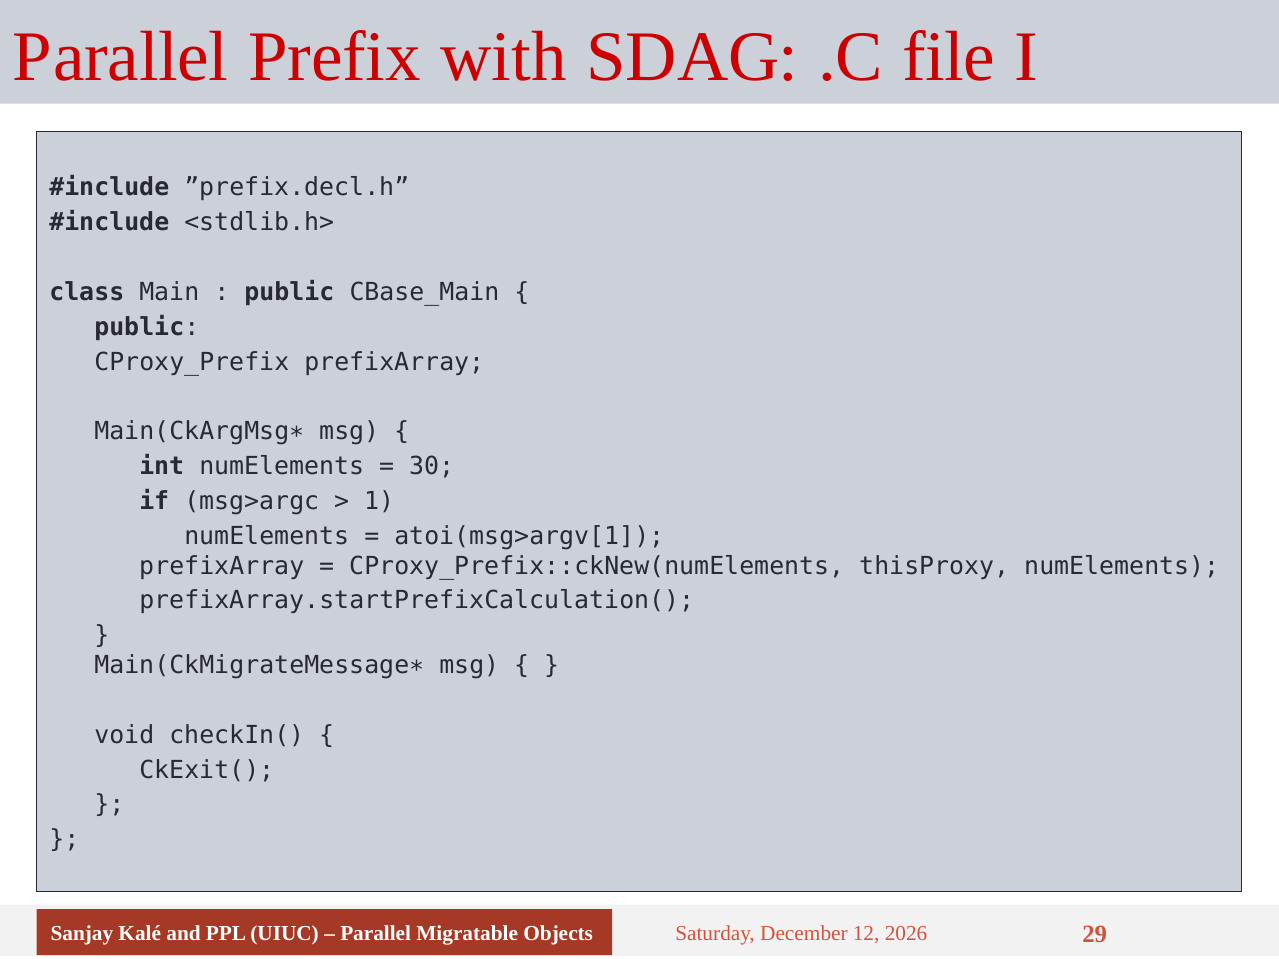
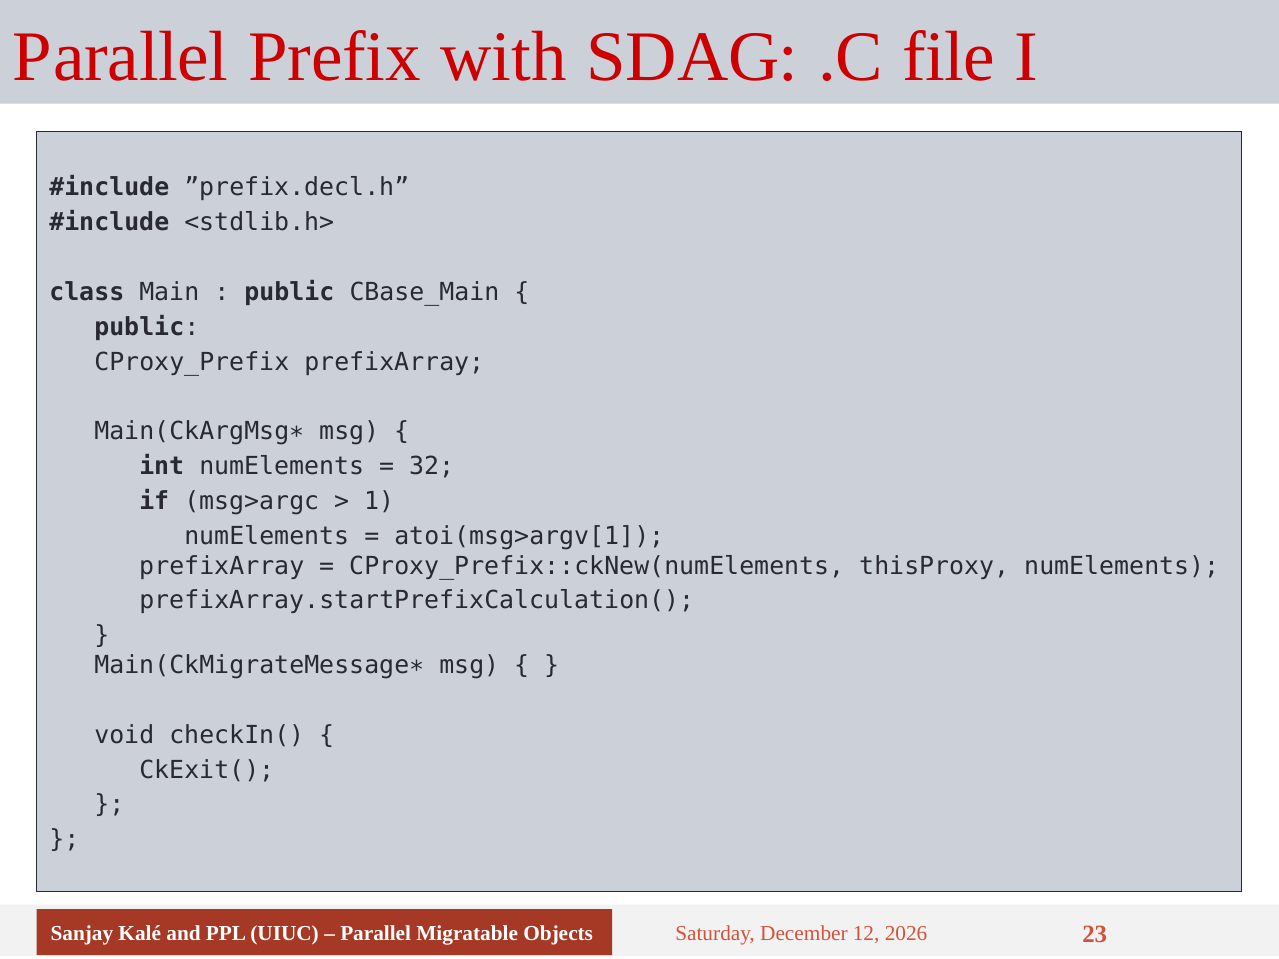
30: 30 -> 32
29: 29 -> 23
